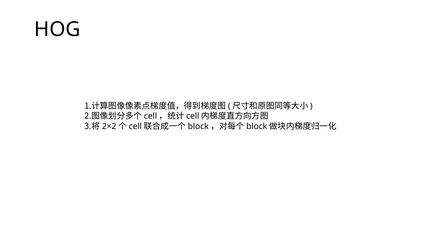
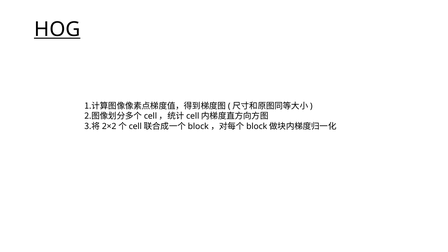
HOG underline: none -> present
